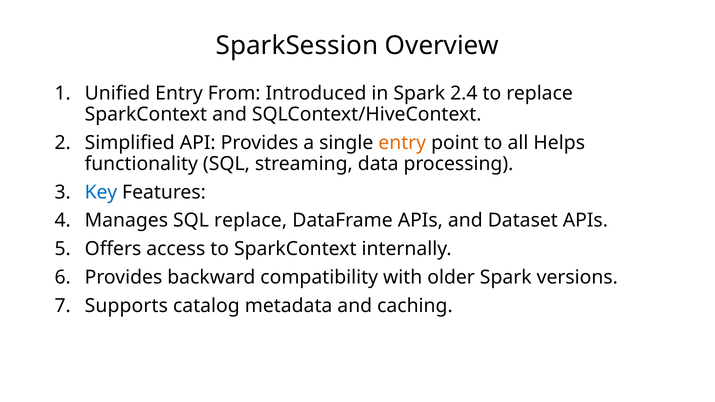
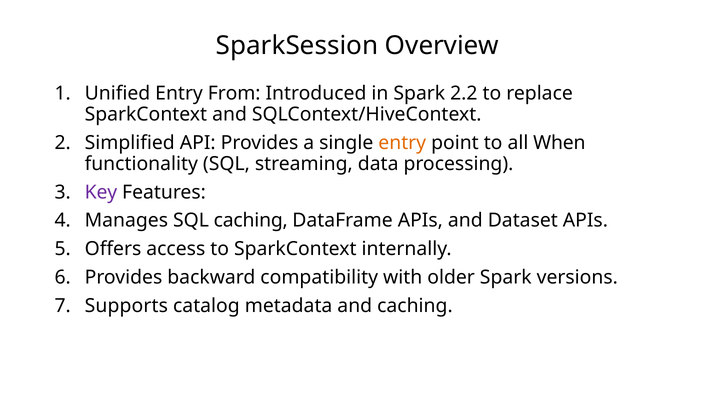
2.4: 2.4 -> 2.2
Helps: Helps -> When
Key colour: blue -> purple
SQL replace: replace -> caching
